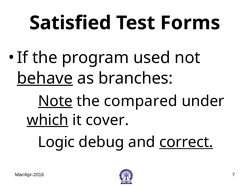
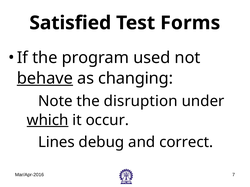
branches: branches -> changing
Note underline: present -> none
compared: compared -> disruption
cover: cover -> occur
Logic: Logic -> Lines
correct underline: present -> none
